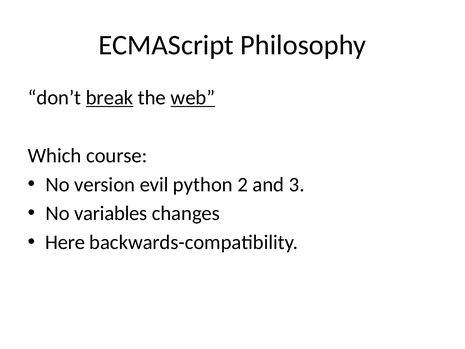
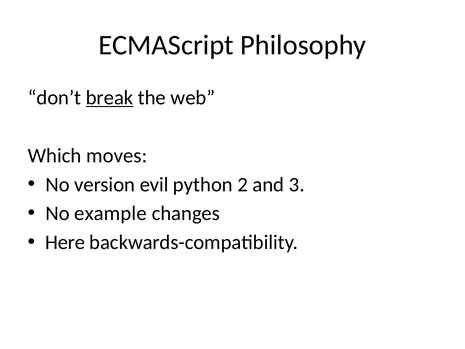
web underline: present -> none
course: course -> moves
variables: variables -> example
